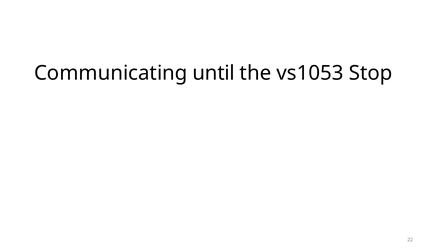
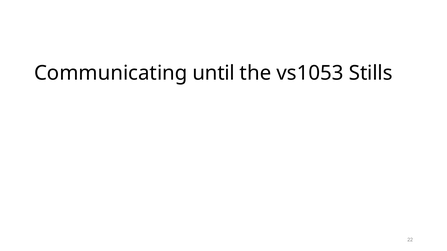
Stop: Stop -> Stills
